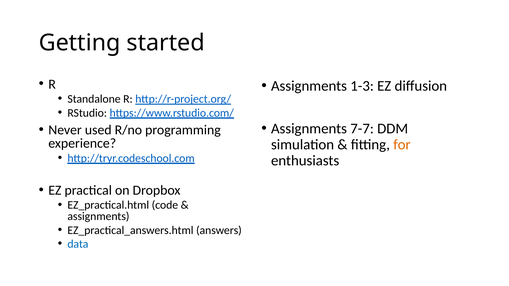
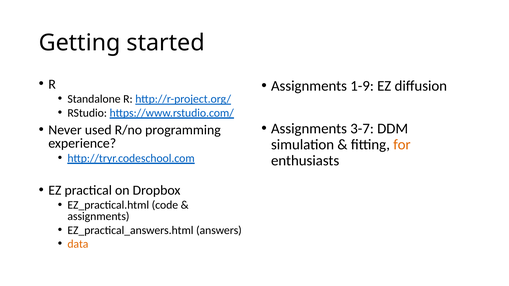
1-3: 1-3 -> 1-9
7-7: 7-7 -> 3-7
data colour: blue -> orange
